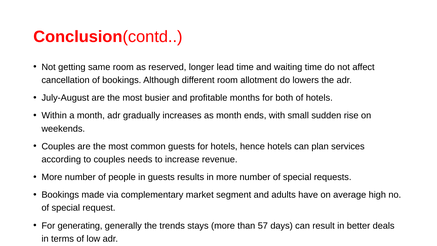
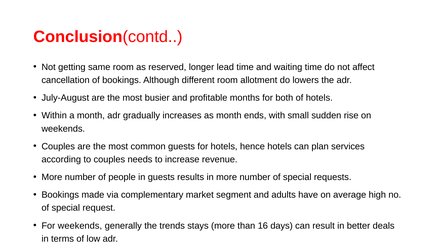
For generating: generating -> weekends
57: 57 -> 16
